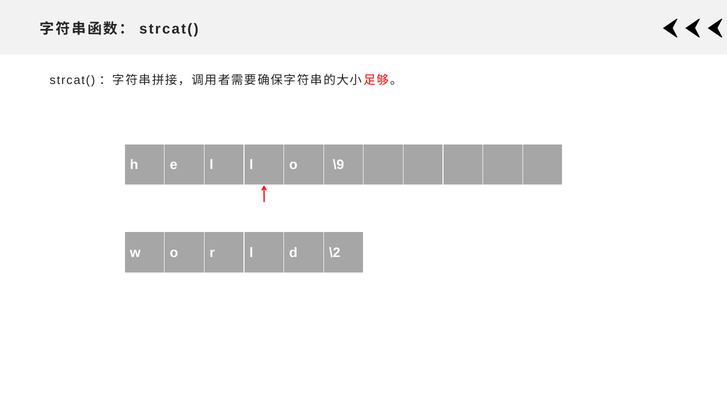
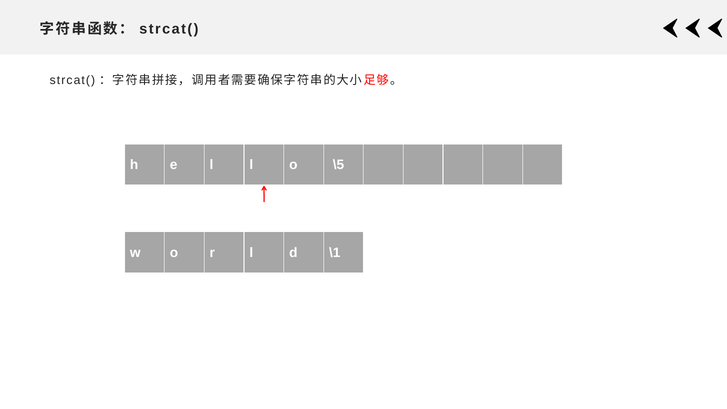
\9: \9 -> \5
\2: \2 -> \1
